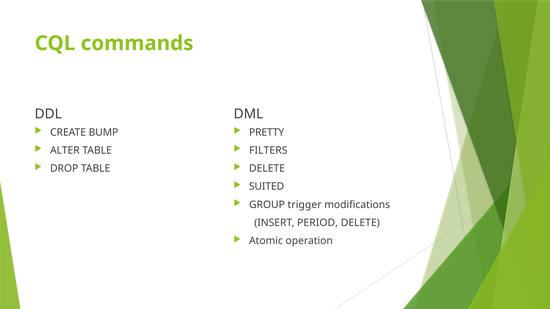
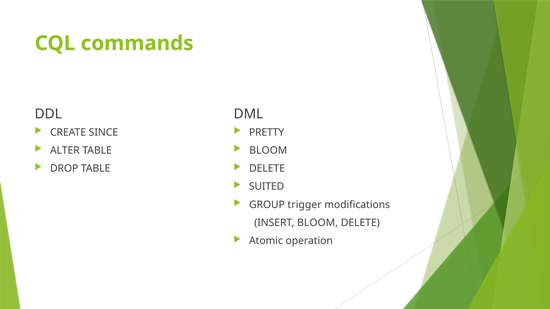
BUMP: BUMP -> SINCE
FILTERS at (268, 151): FILTERS -> BLOOM
INSERT PERIOD: PERIOD -> BLOOM
